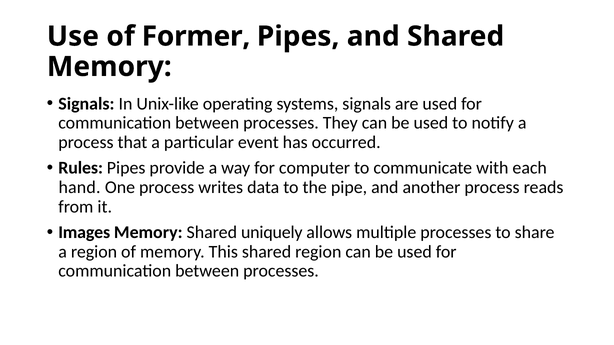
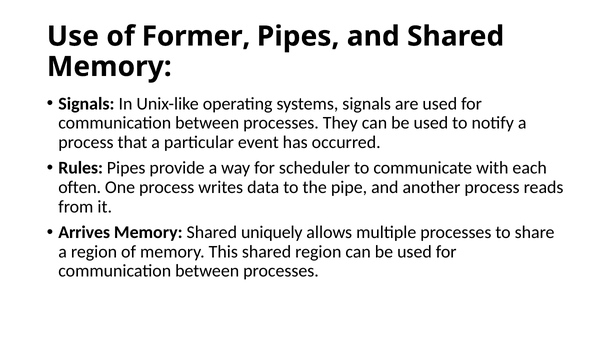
computer: computer -> scheduler
hand: hand -> often
Images: Images -> Arrives
